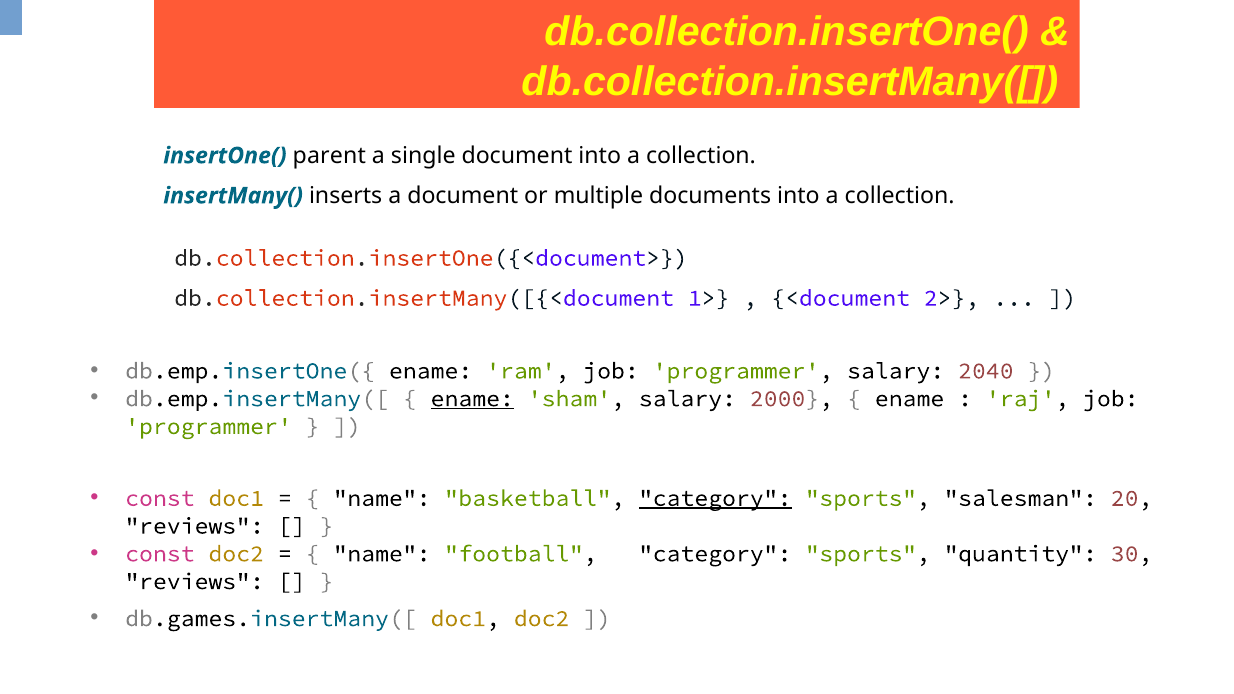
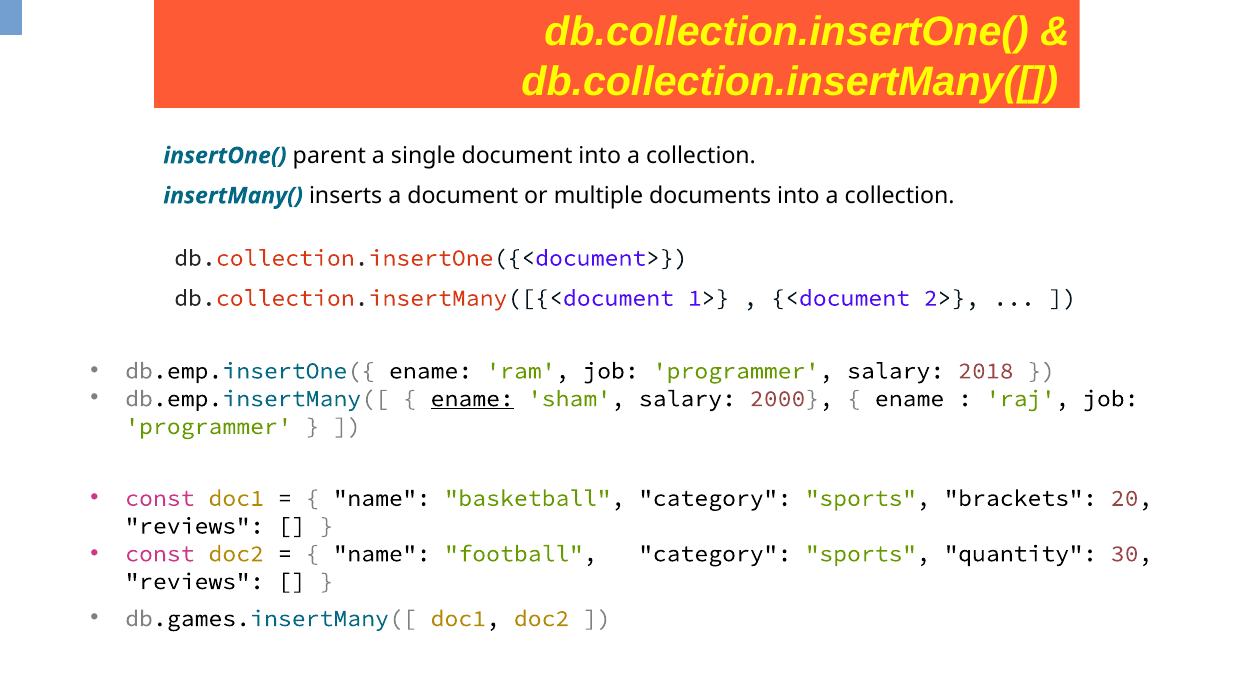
2040: 2040 -> 2018
category at (715, 498) underline: present -> none
salesman: salesman -> brackets
